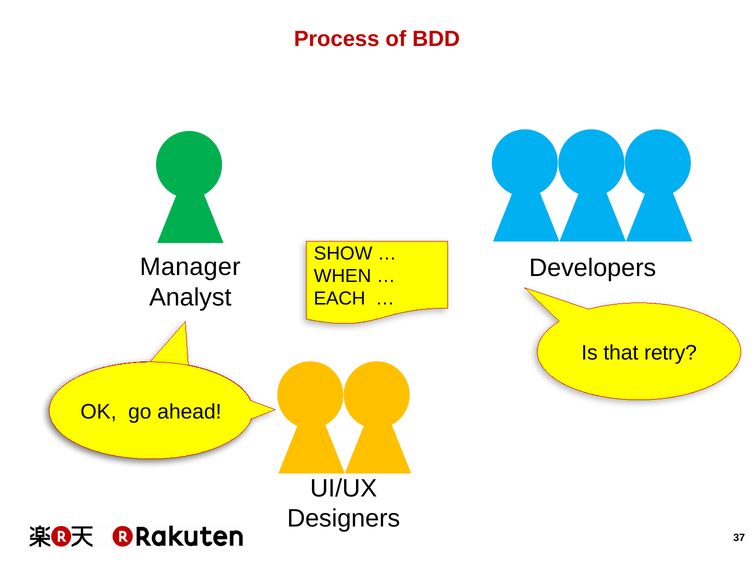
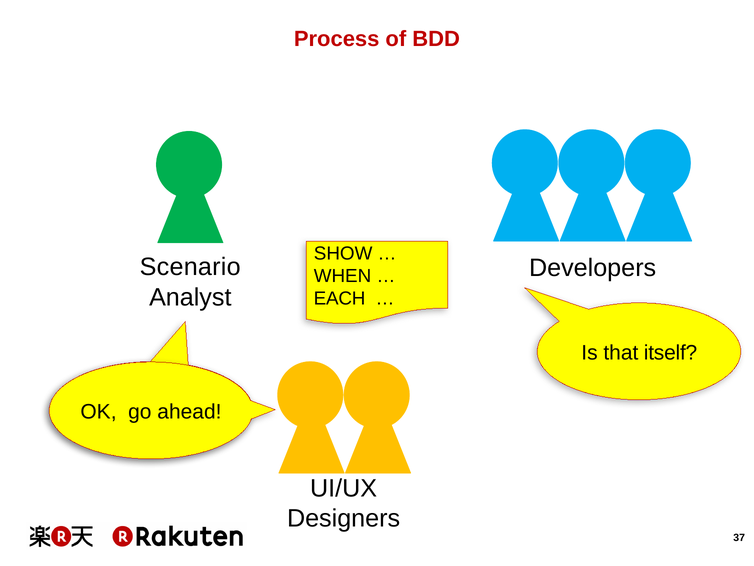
Manager: Manager -> Scenario
retry: retry -> itself
